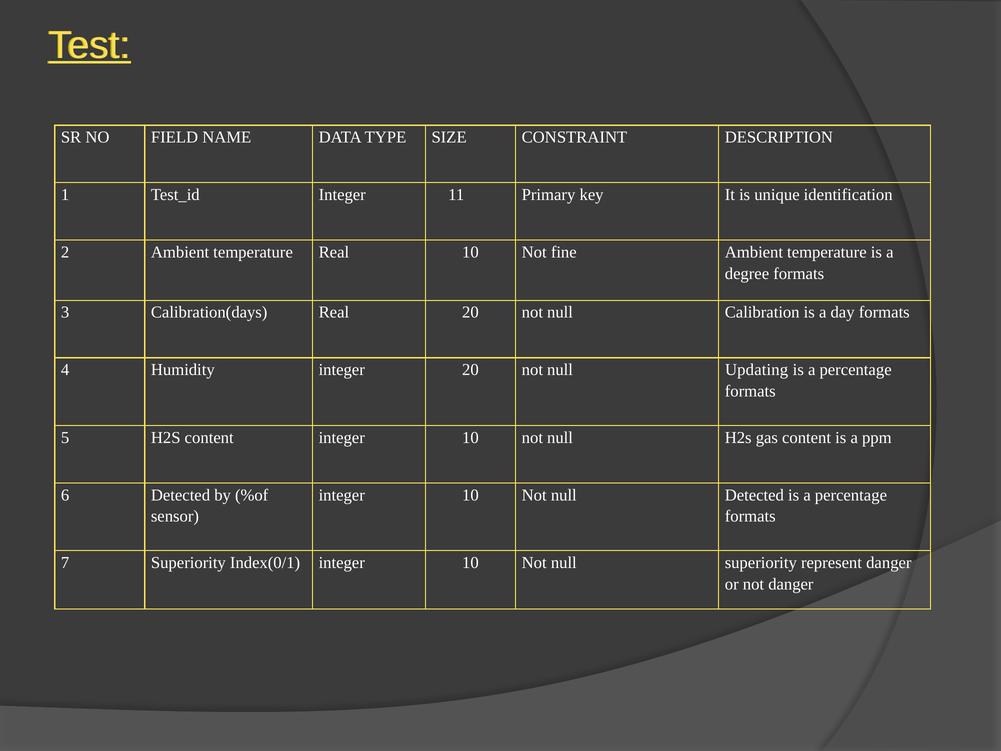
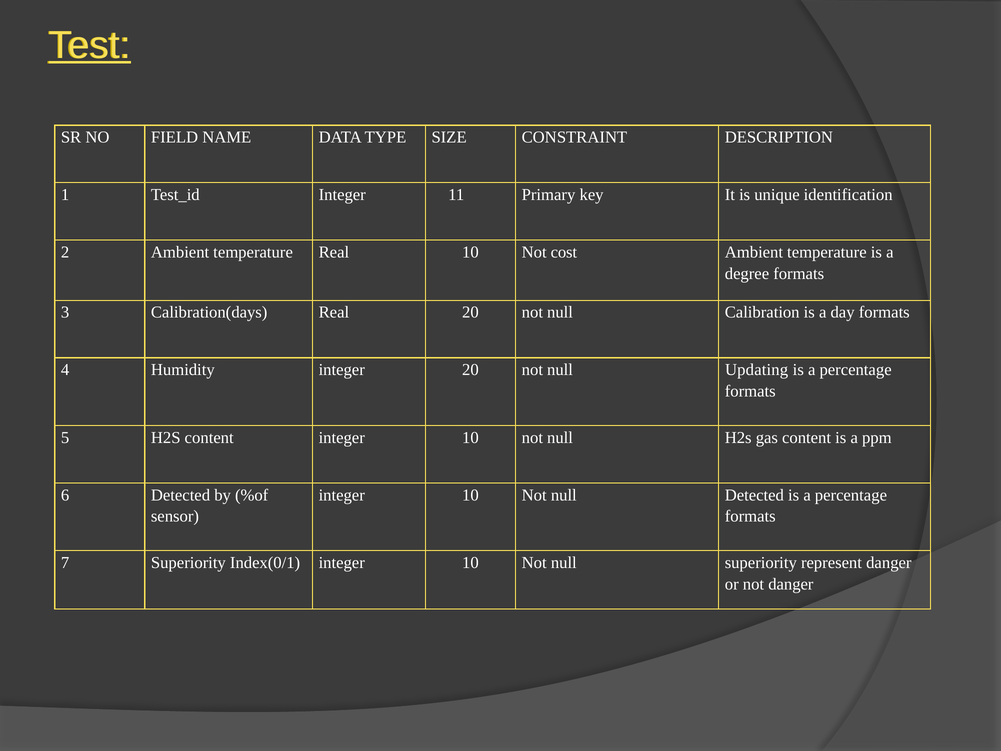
fine: fine -> cost
